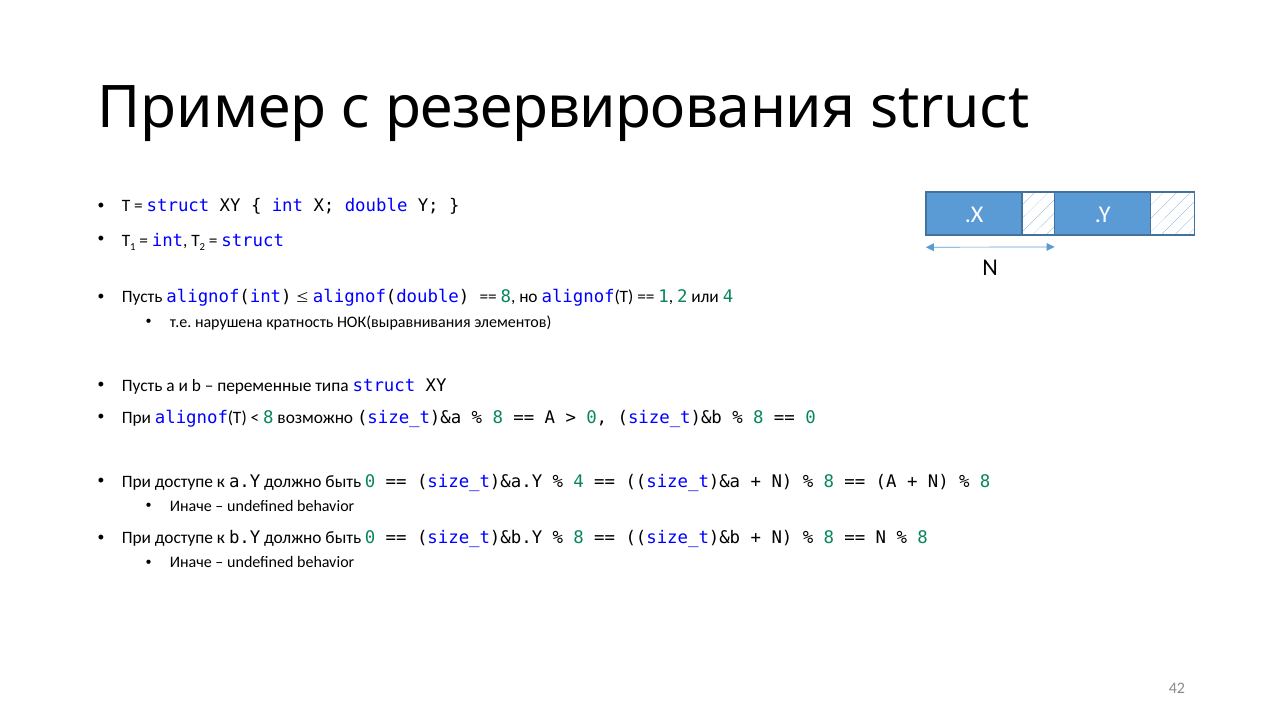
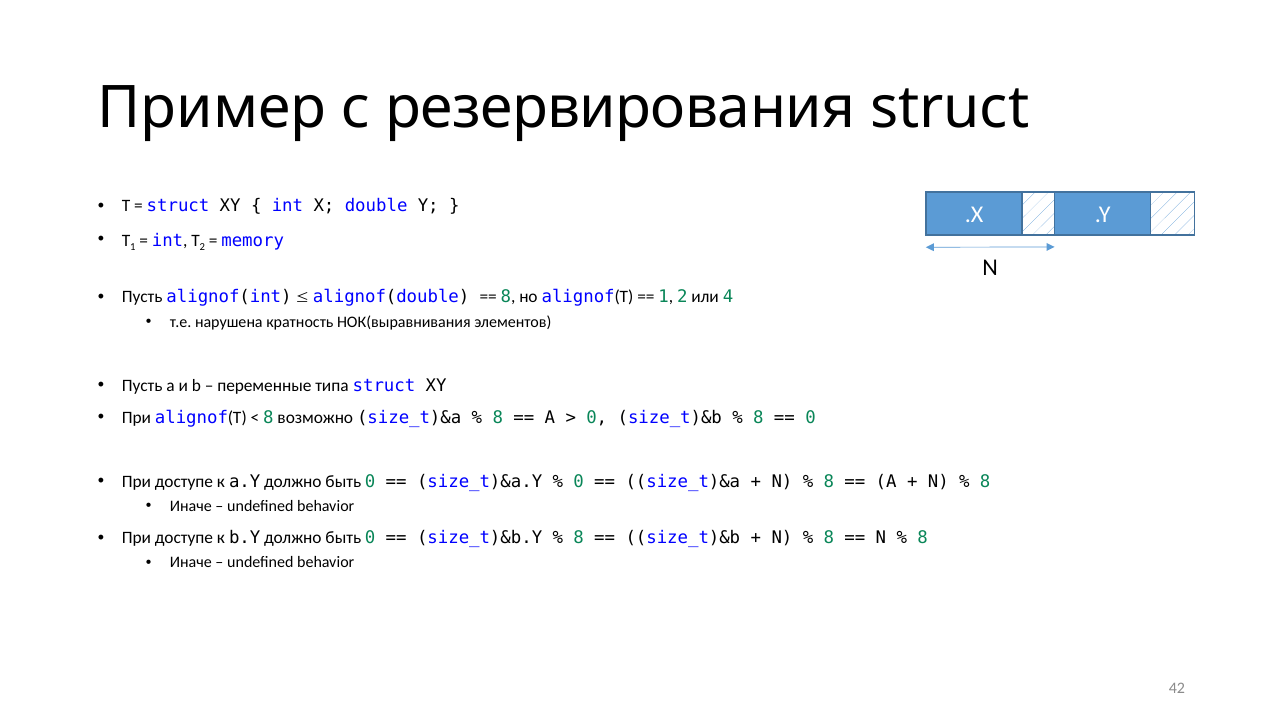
struct at (253, 241): struct -> memory
4 at (579, 482): 4 -> 0
